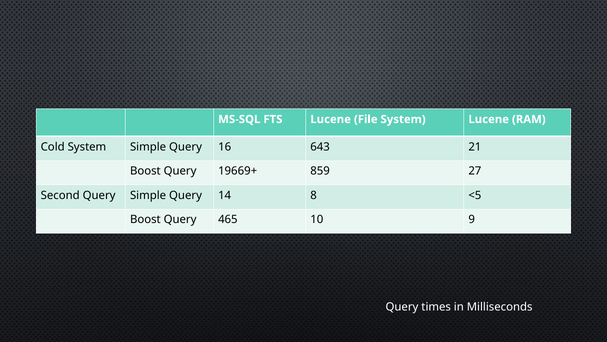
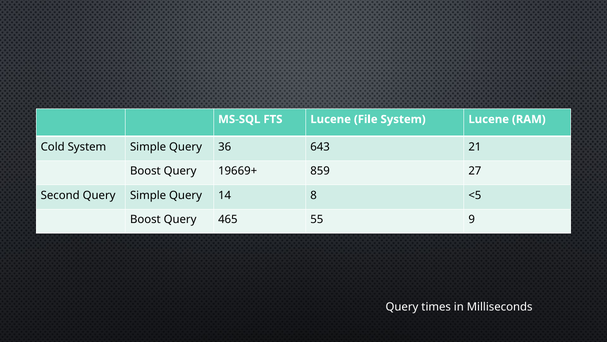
16: 16 -> 36
10: 10 -> 55
